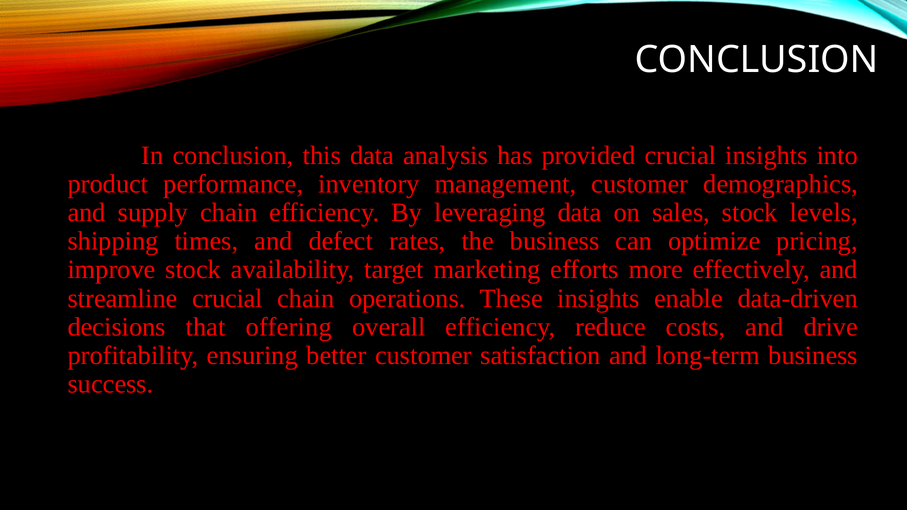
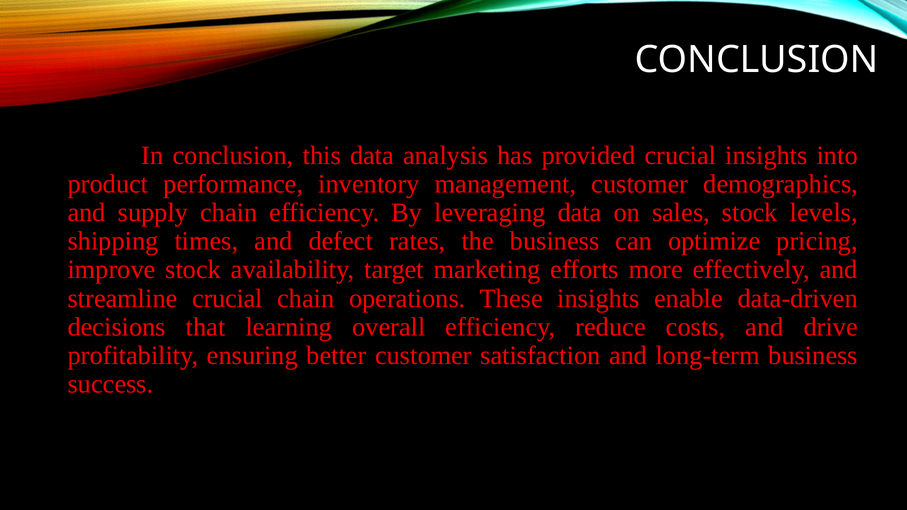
offering: offering -> learning
